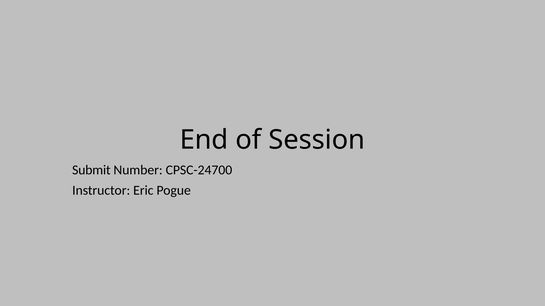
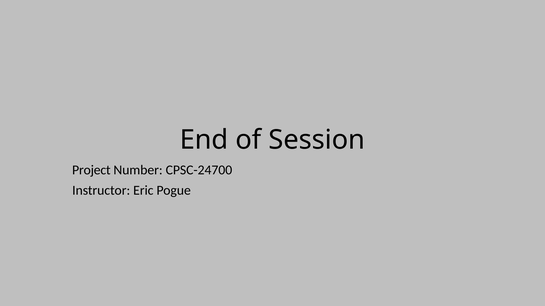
Submit: Submit -> Project
